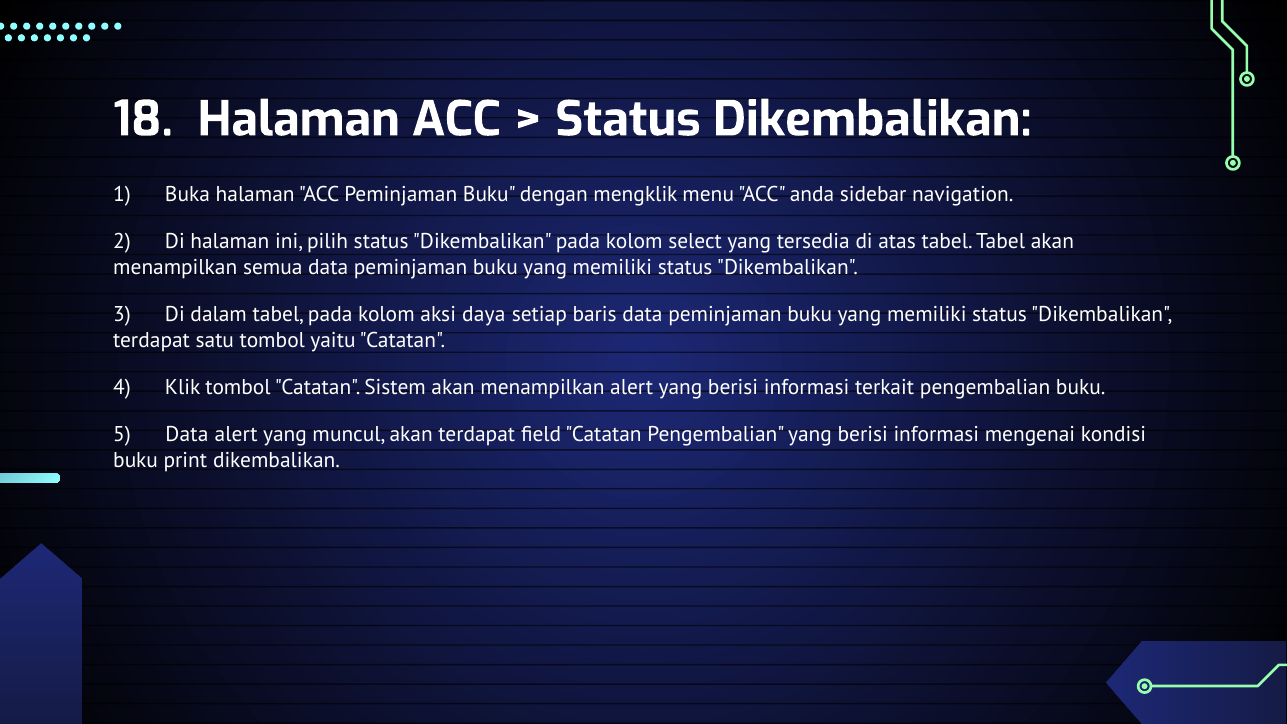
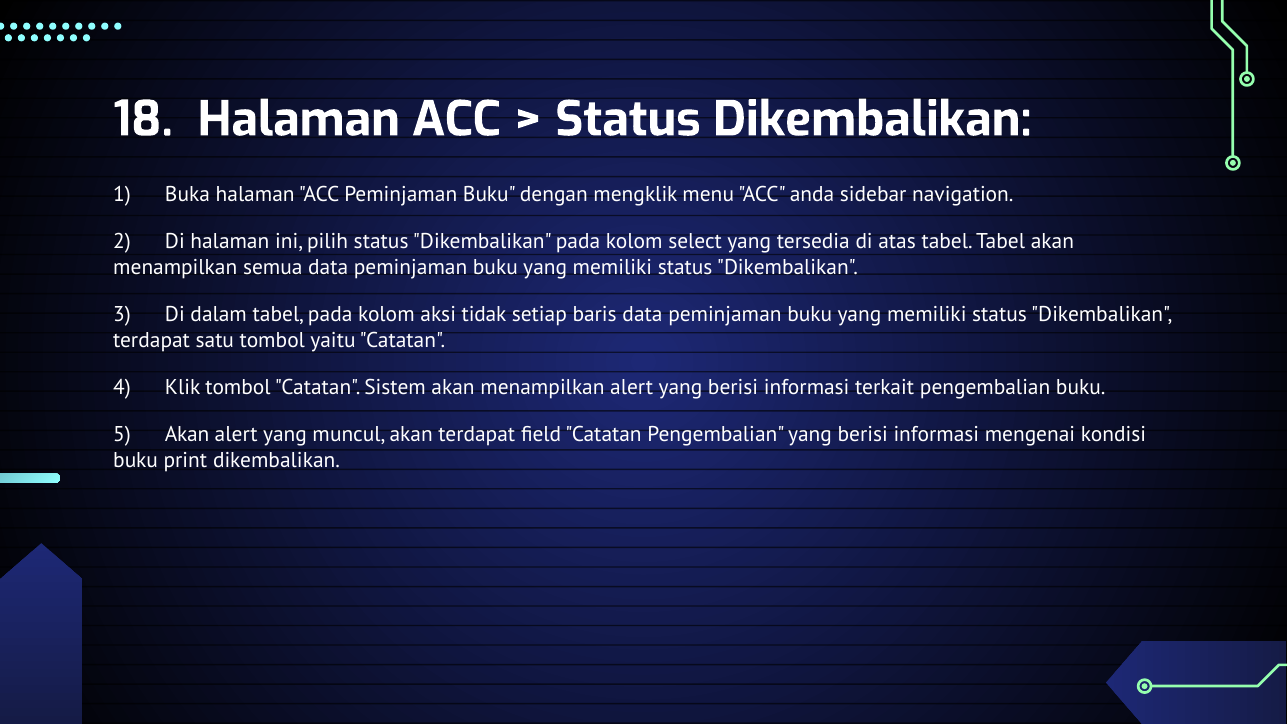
daya: daya -> tidak
5 Data: Data -> Akan
